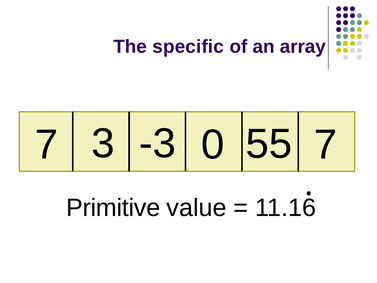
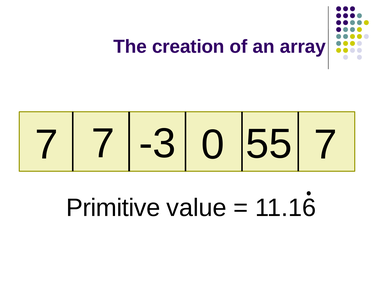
specific: specific -> creation
7 3: 3 -> 7
